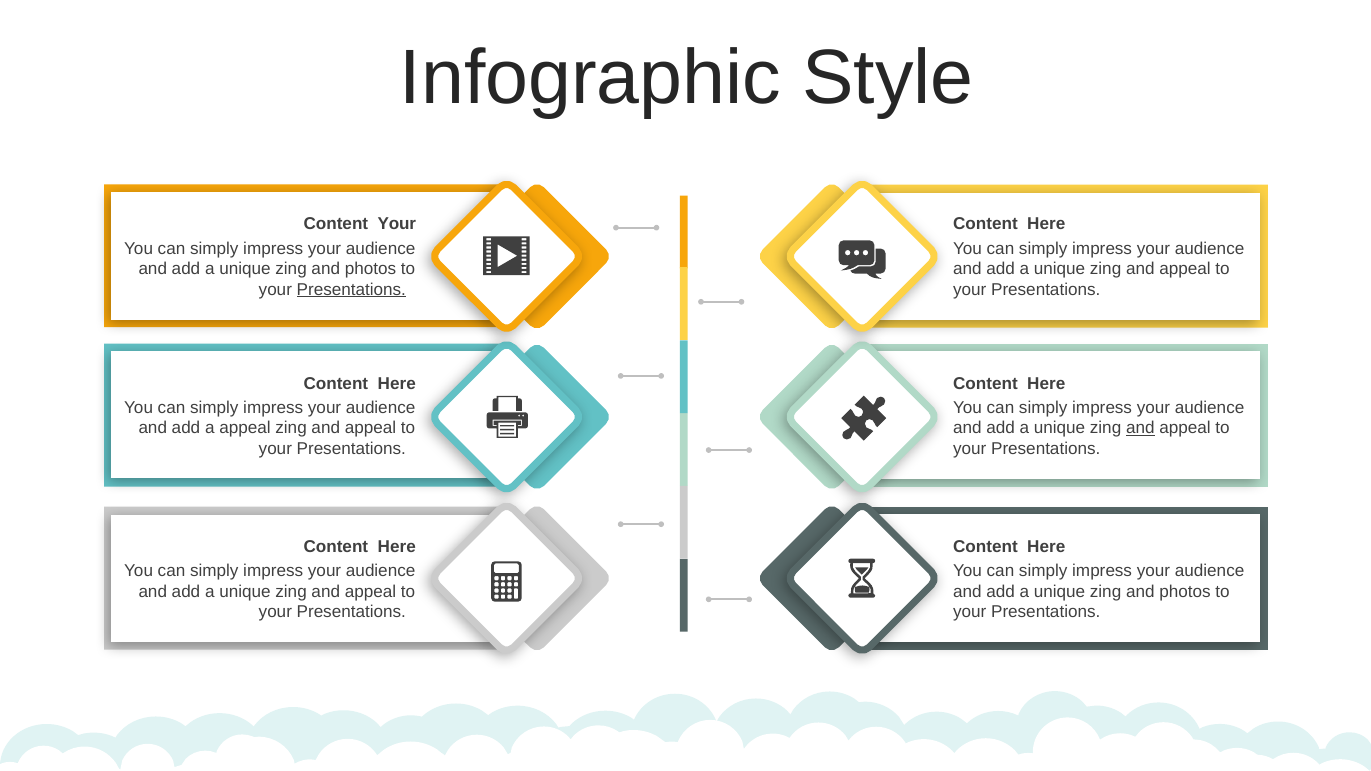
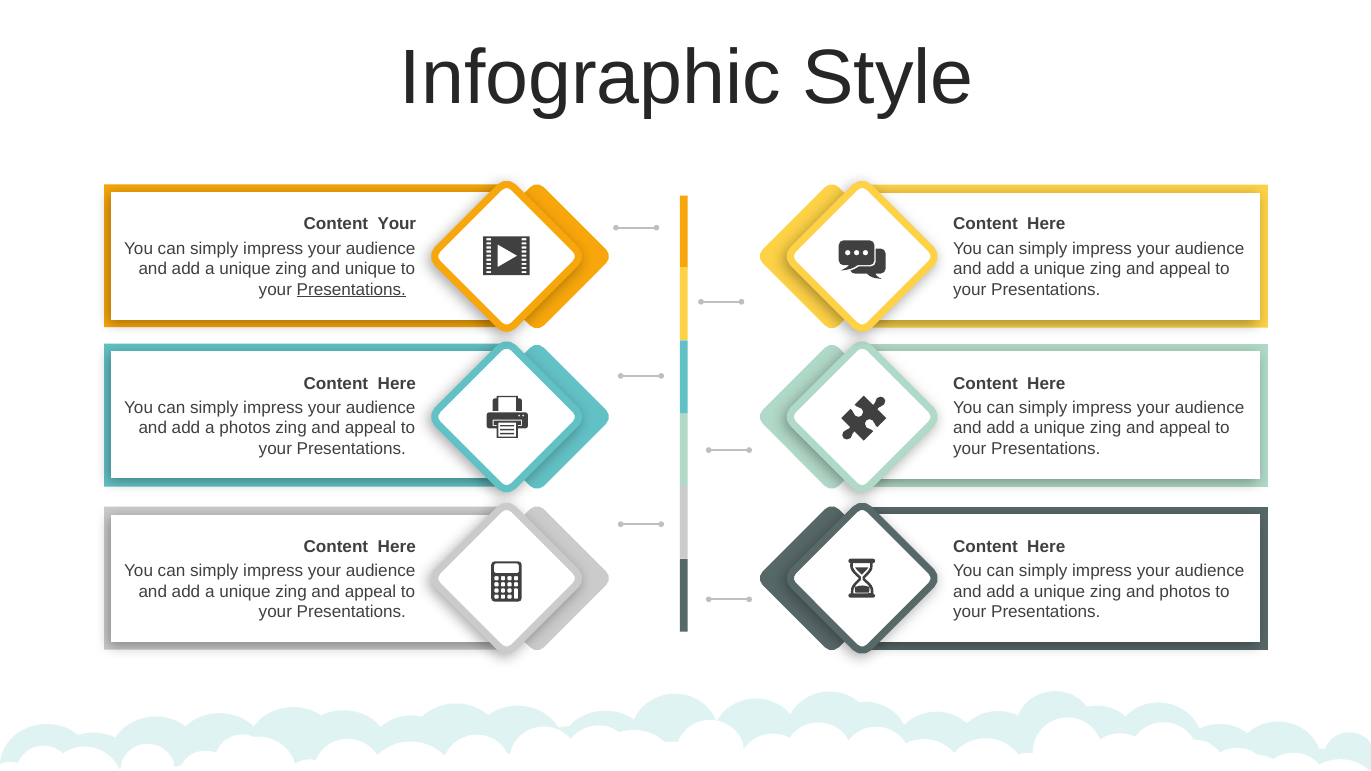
photos at (370, 269): photos -> unique
a appeal: appeal -> photos
and at (1140, 428) underline: present -> none
